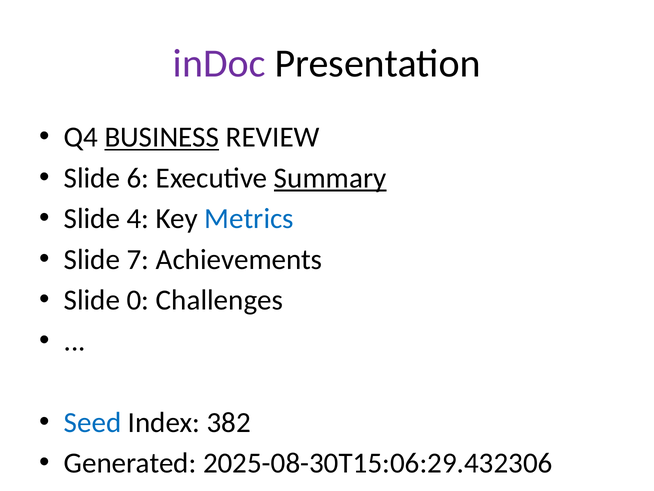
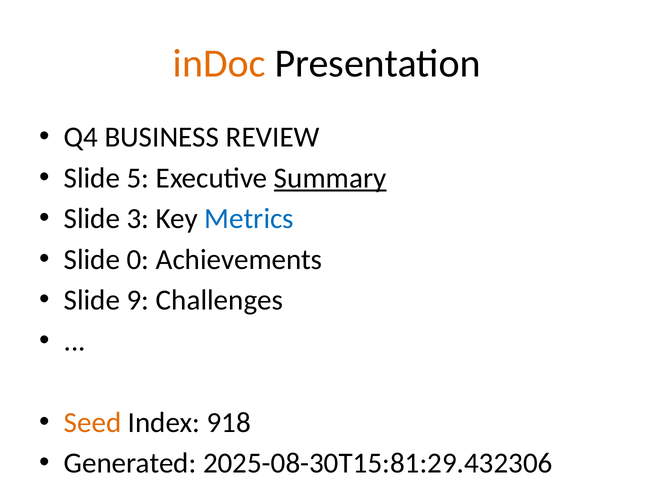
inDoc colour: purple -> orange
BUSINESS underline: present -> none
6: 6 -> 5
4: 4 -> 3
7: 7 -> 0
0: 0 -> 9
Seed colour: blue -> orange
382: 382 -> 918
2025-08-30T15:06:29.432306: 2025-08-30T15:06:29.432306 -> 2025-08-30T15:81:29.432306
